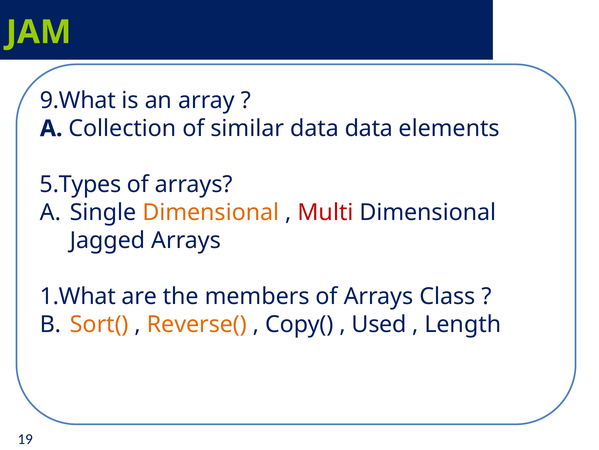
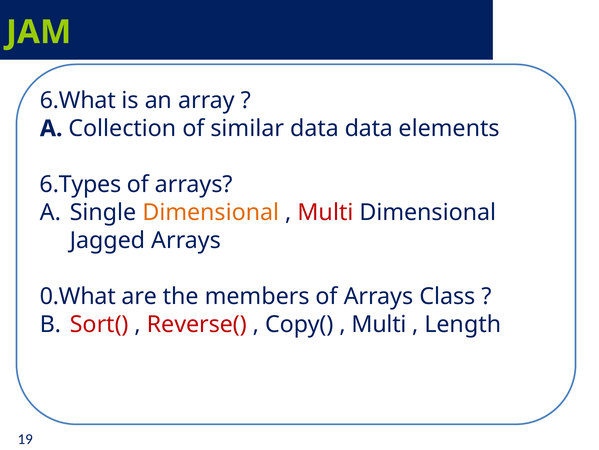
9.What: 9.What -> 6.What
5.Types: 5.Types -> 6.Types
1.What: 1.What -> 0.What
Sort( colour: orange -> red
Reverse( colour: orange -> red
Used at (379, 324): Used -> Multi
